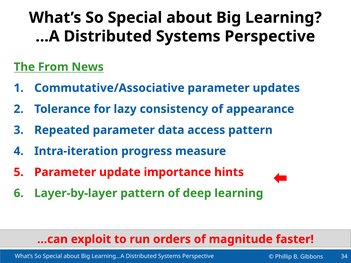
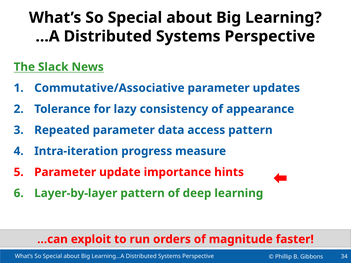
From: From -> Slack
